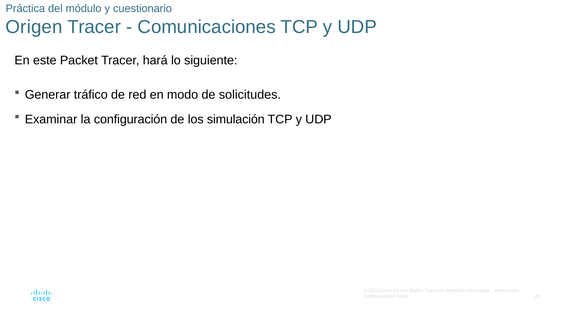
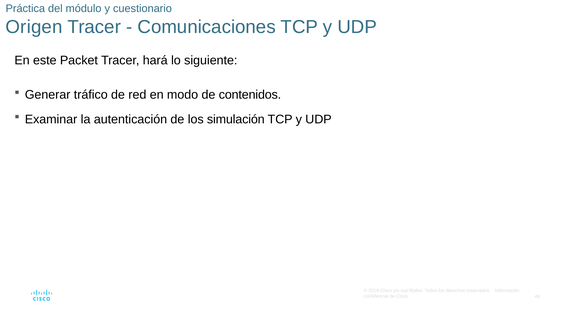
solicitudes: solicitudes -> contenidos
configuración: configuración -> autenticación
